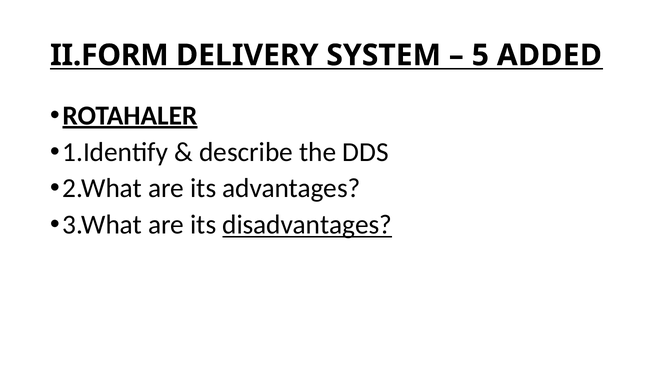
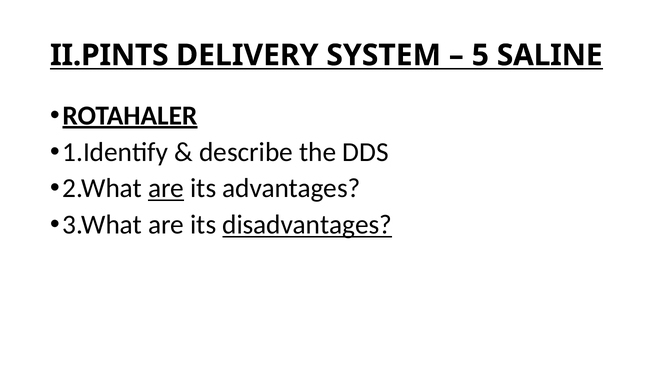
II.FORM: II.FORM -> II.PINTS
ADDED: ADDED -> SALINE
are at (166, 188) underline: none -> present
